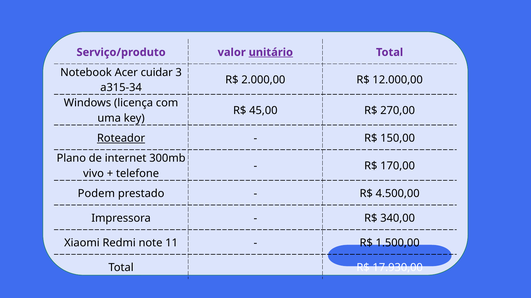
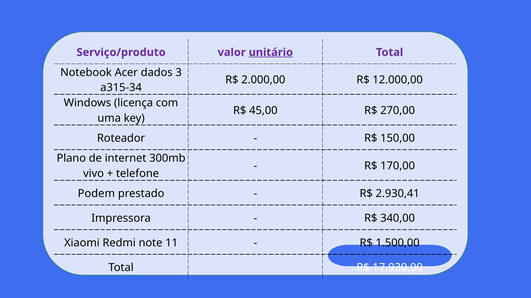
cuidar: cuidar -> dados
Roteador underline: present -> none
4.500,00: 4.500,00 -> 2.930,41
